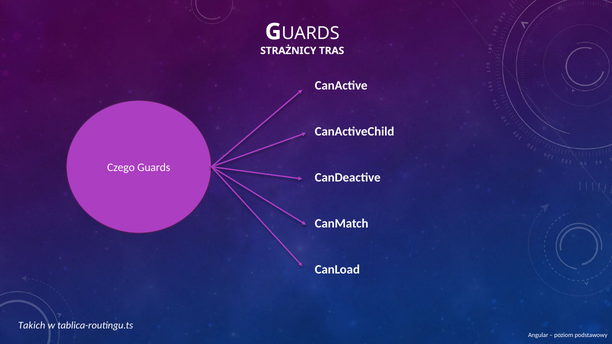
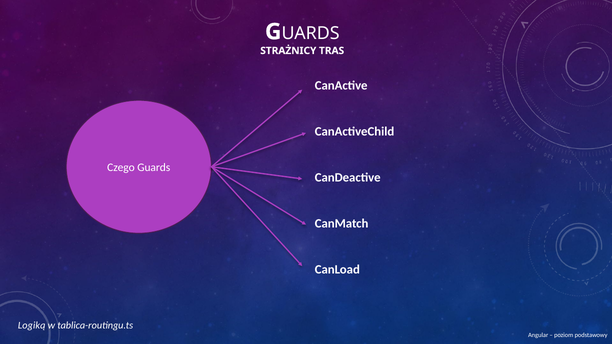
Takich: Takich -> Logiką
